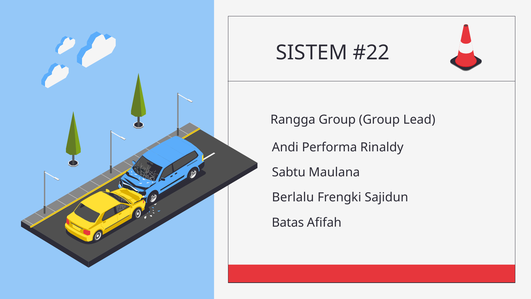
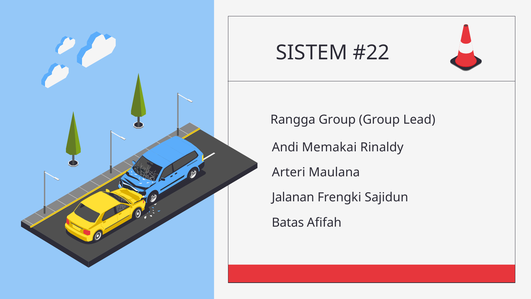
Performa: Performa -> Memakai
Sabtu: Sabtu -> Arteri
Berlalu: Berlalu -> Jalanan
